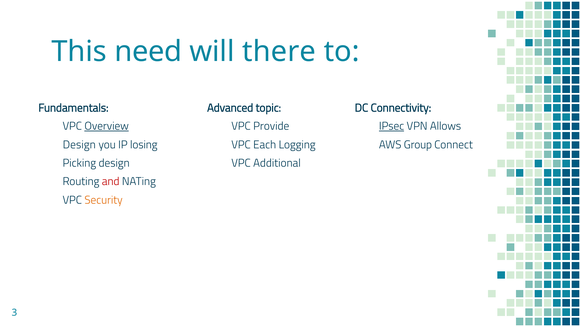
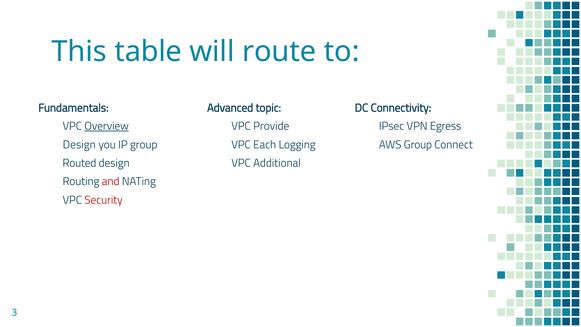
need: need -> table
there: there -> route
IPsec underline: present -> none
Allows: Allows -> Egress
IP losing: losing -> group
Picking: Picking -> Routed
Security colour: orange -> red
